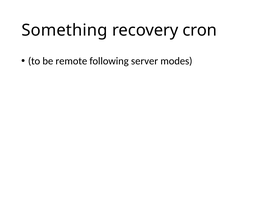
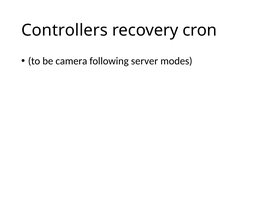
Something: Something -> Controllers
remote: remote -> camera
